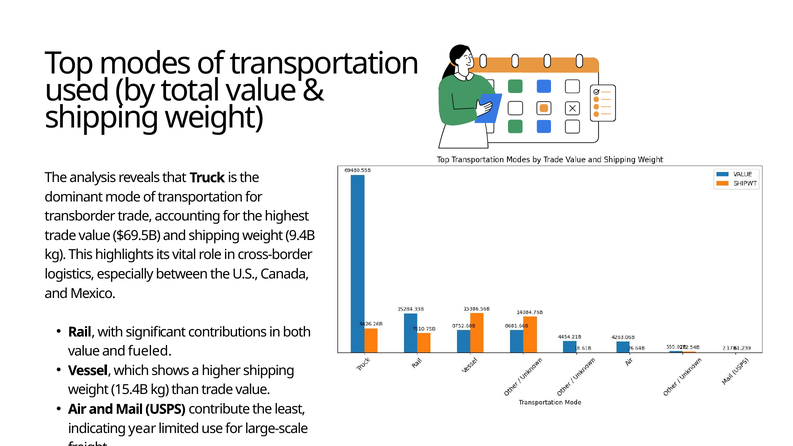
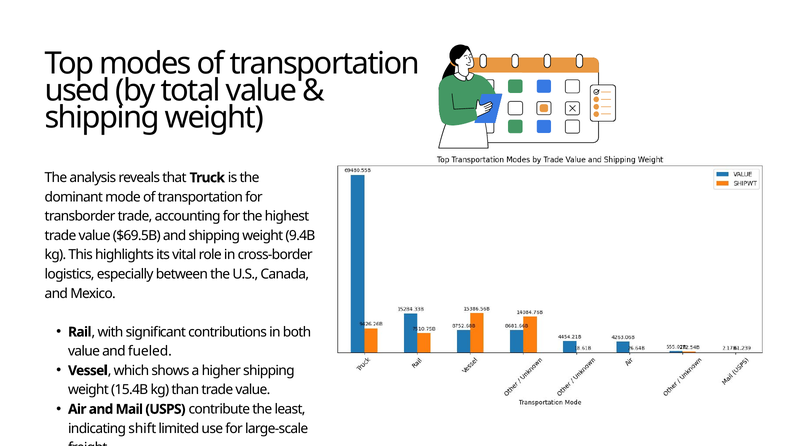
year: year -> shift
